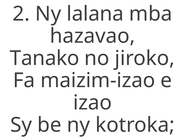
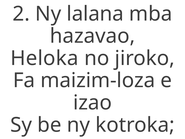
Tanako: Tanako -> Heloka
maizim-izao: maizim-izao -> maizim-loza
